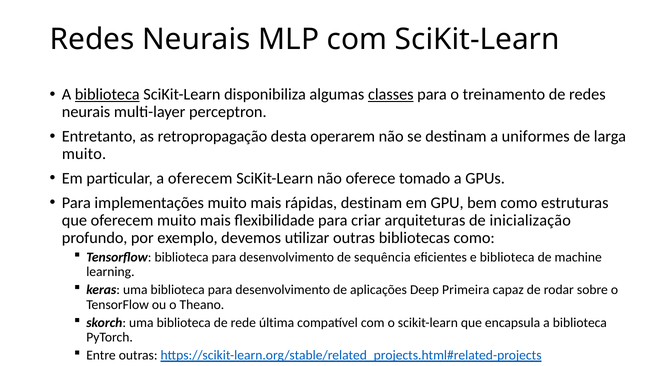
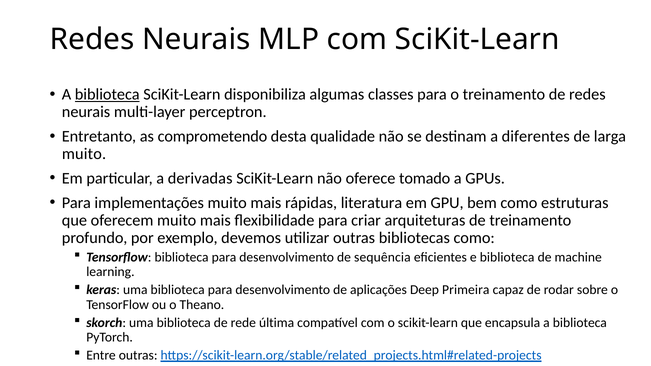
classes underline: present -> none
retropropagação: retropropagação -> comprometendo
operarem: operarem -> qualidade
uniformes: uniformes -> diferentes
a oferecem: oferecem -> derivadas
rápidas destinam: destinam -> literatura
de inicialização: inicialização -> treinamento
